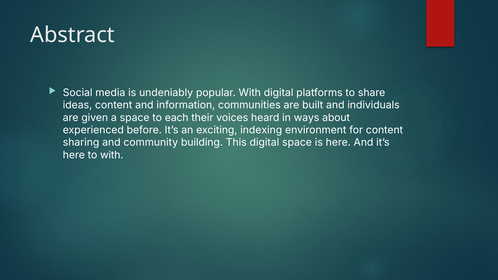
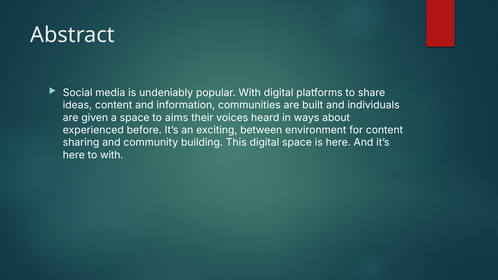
each: each -> aims
indexing: indexing -> between
